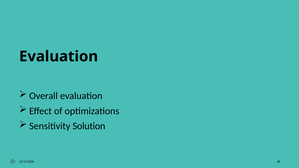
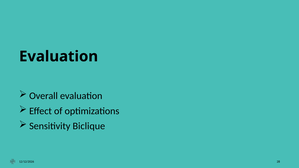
Solution: Solution -> Biclique
